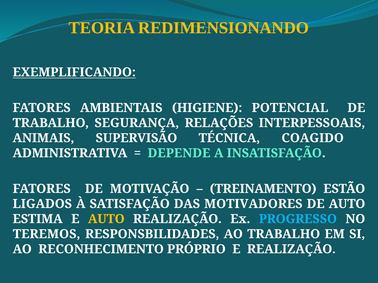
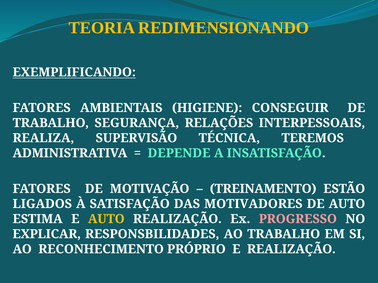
POTENCIAL: POTENCIAL -> CONSEGUIR
ANIMAIS: ANIMAIS -> REALIZA
COAGIDO: COAGIDO -> TEREMOS
PROGRESSO colour: light blue -> pink
TEREMOS: TEREMOS -> EXPLICAR
